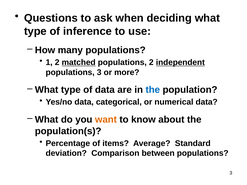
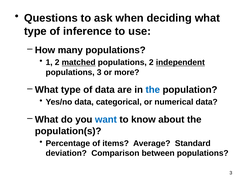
want colour: orange -> blue
